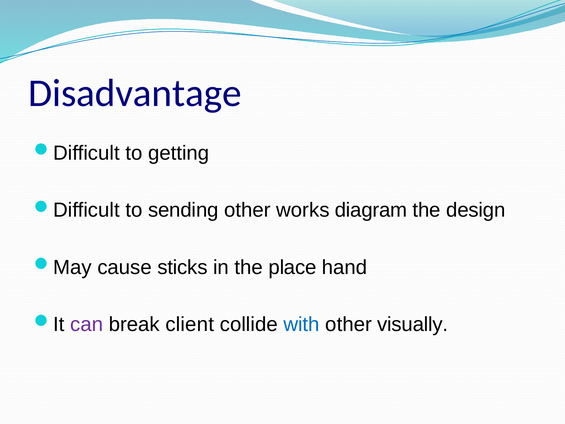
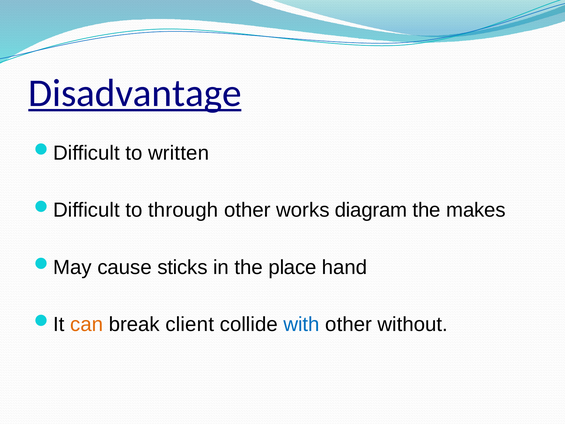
Disadvantage underline: none -> present
getting: getting -> written
sending: sending -> through
design: design -> makes
can colour: purple -> orange
visually: visually -> without
